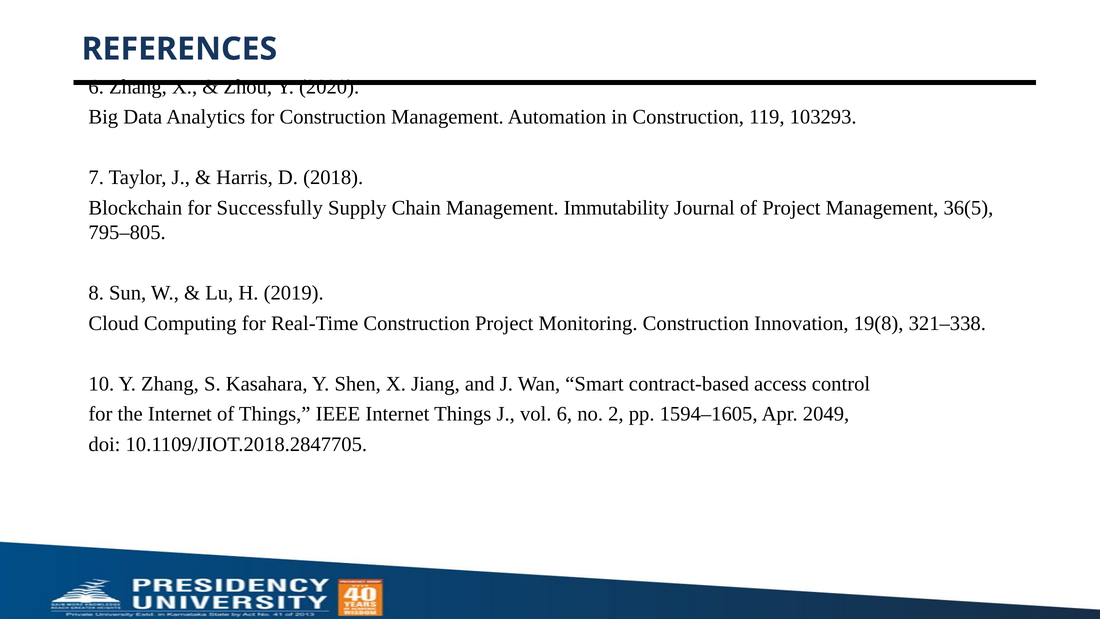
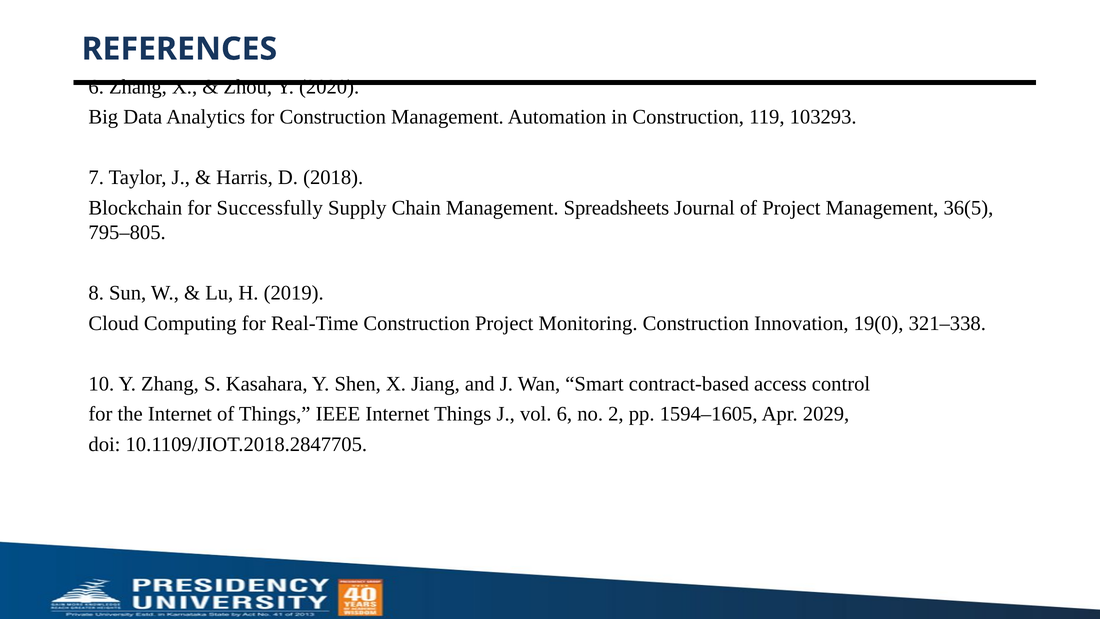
Immutability: Immutability -> Spreadsheets
19(8: 19(8 -> 19(0
2049: 2049 -> 2029
